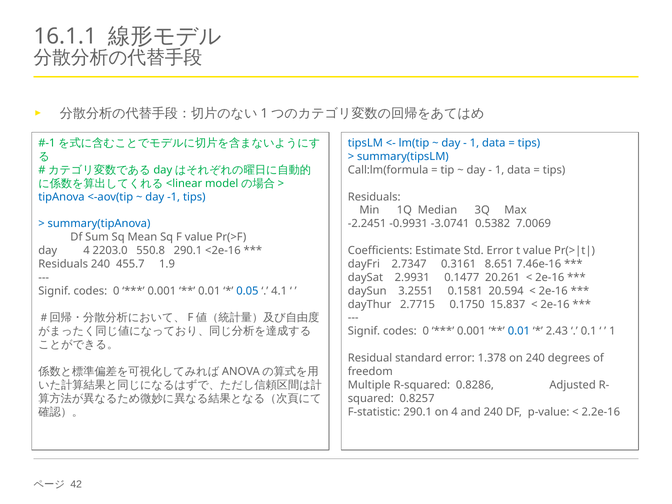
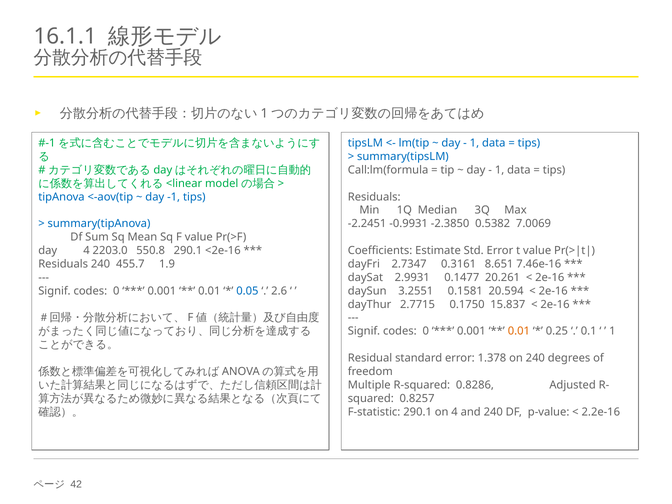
-3.0741: -3.0741 -> -2.3850
4.1: 4.1 -> 2.6
0.01 at (519, 331) colour: blue -> orange
2.43: 2.43 -> 0.25
